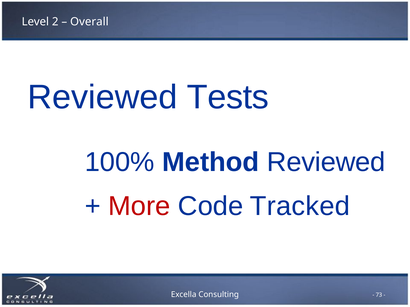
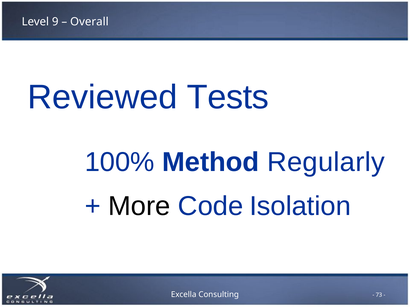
2: 2 -> 9
Method Reviewed: Reviewed -> Regularly
More colour: red -> black
Tracked: Tracked -> Isolation
